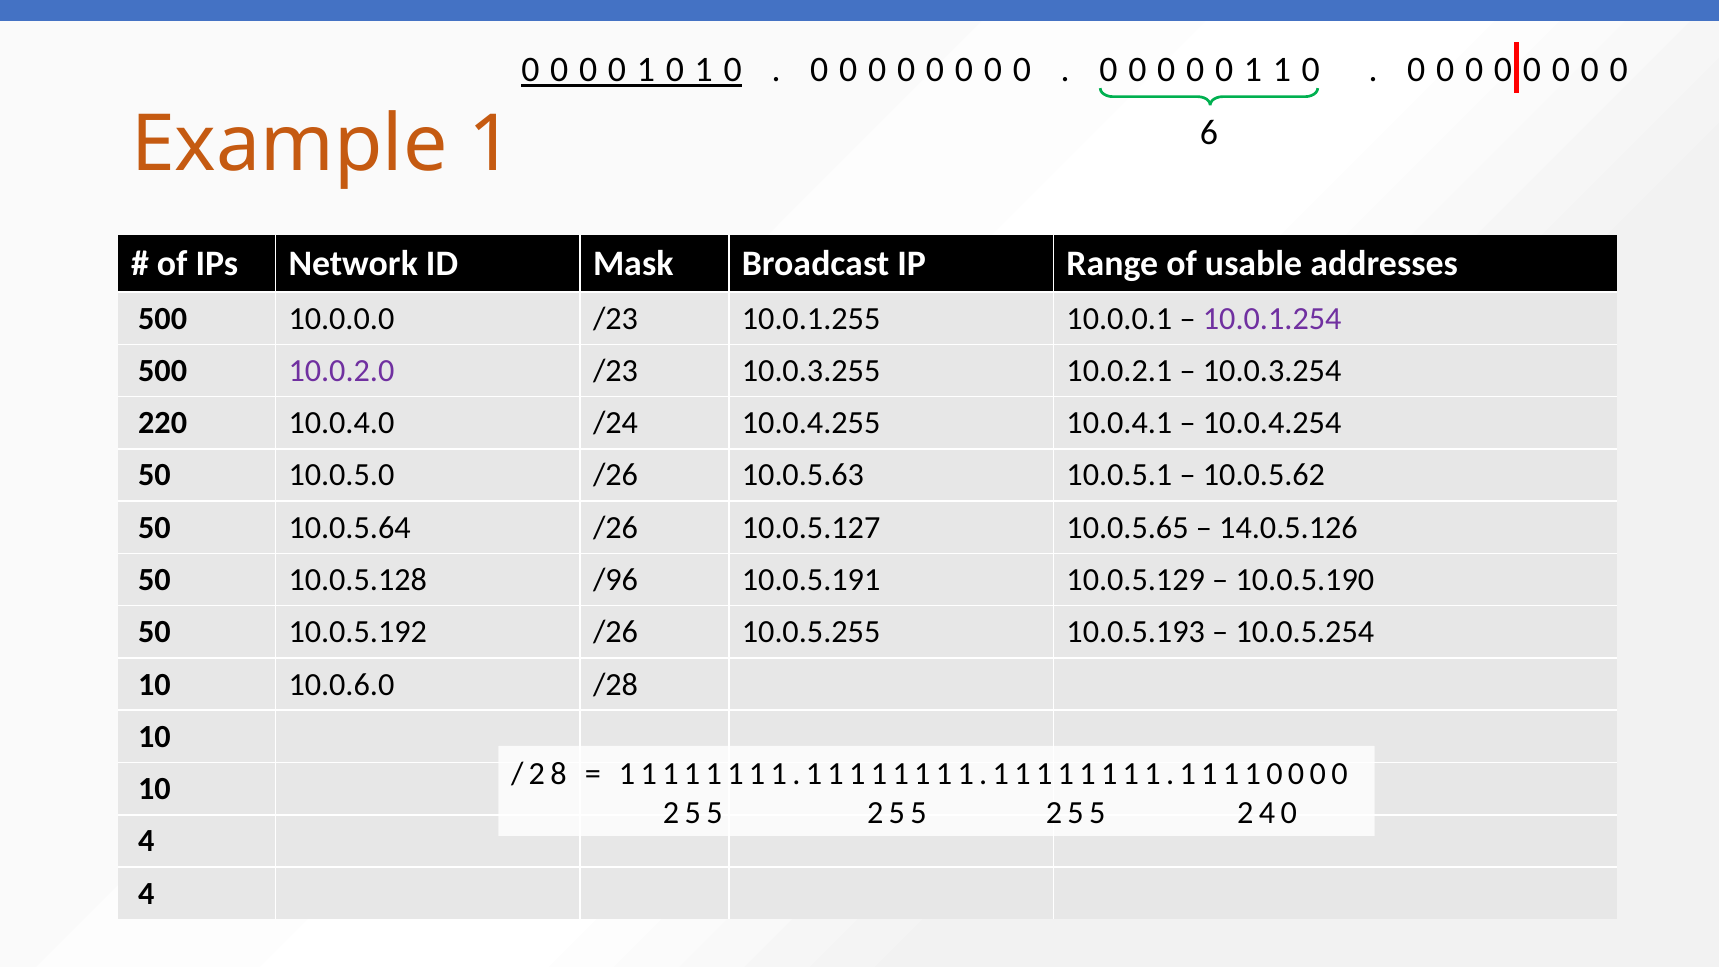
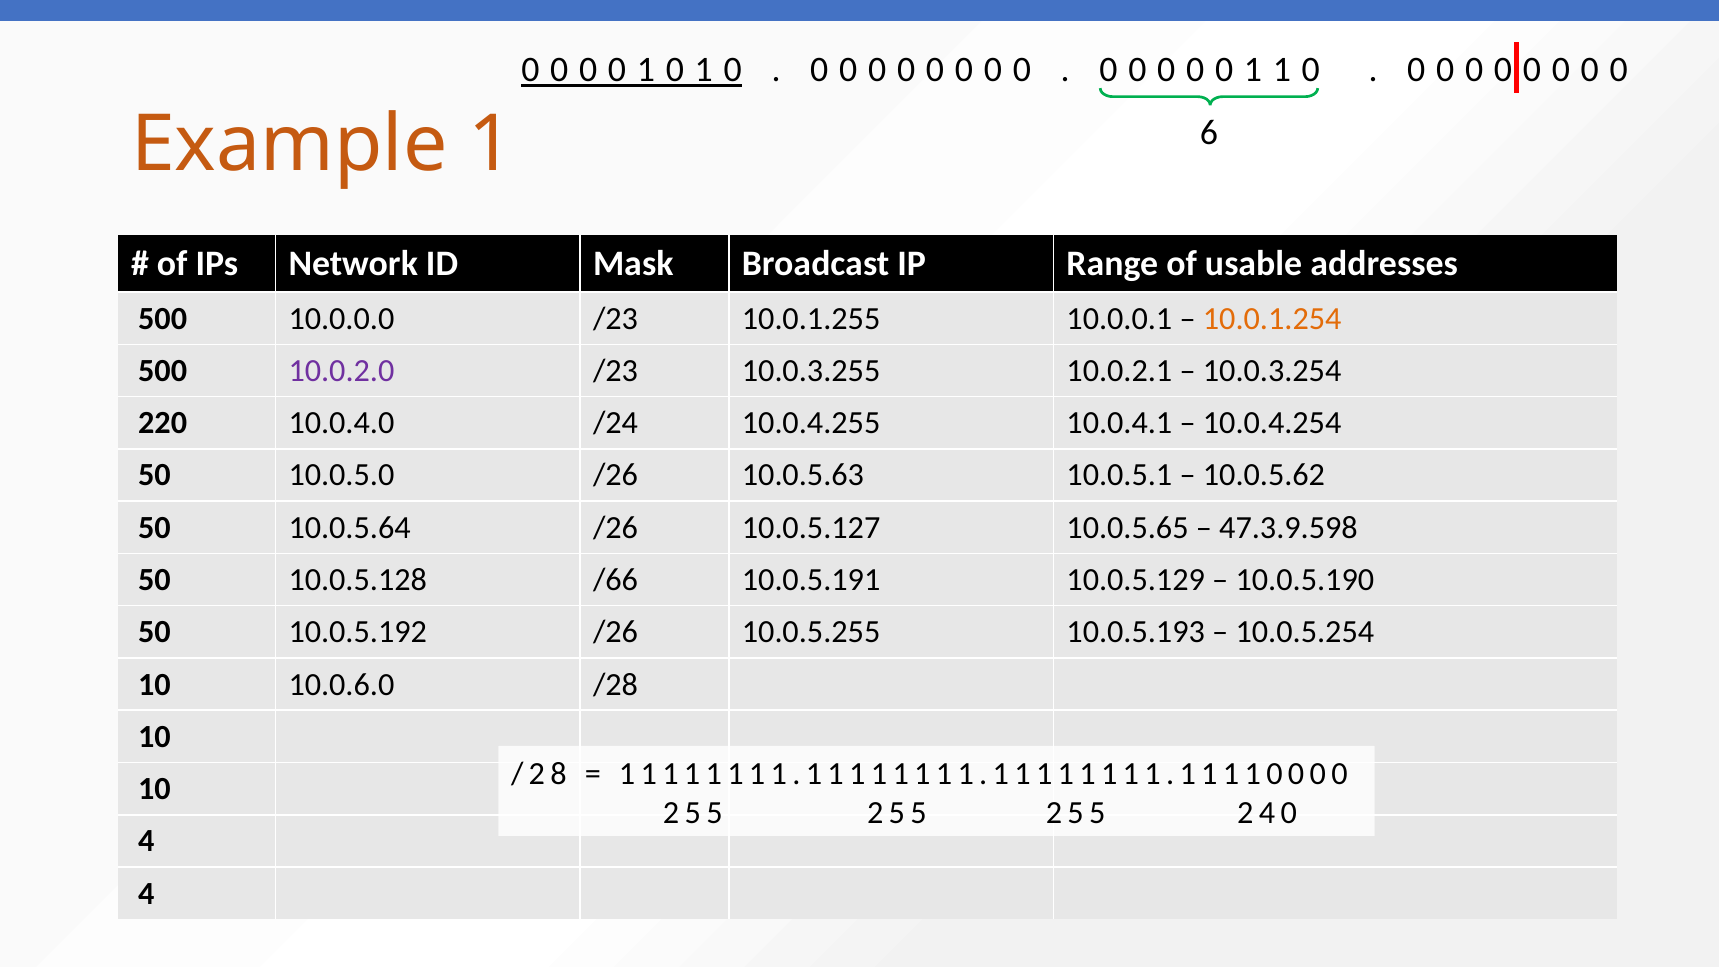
10.0.1.254 colour: purple -> orange
14.0.5.126: 14.0.5.126 -> 47.3.9.598
/96: /96 -> /66
